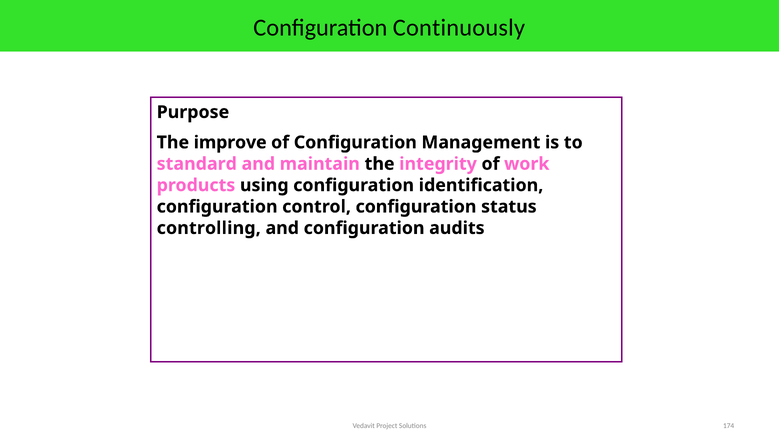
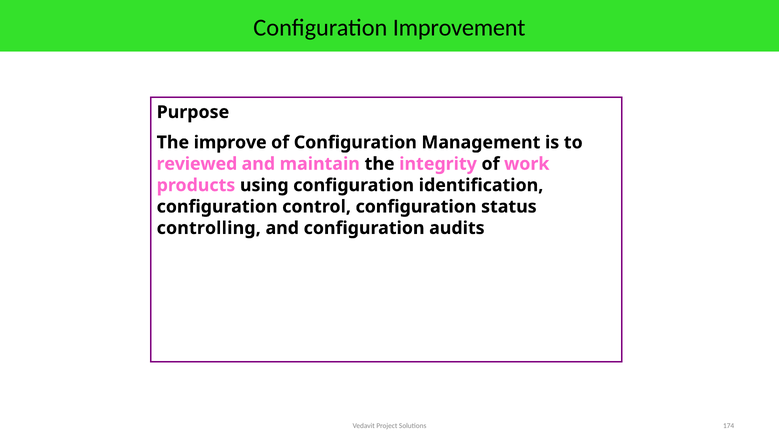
Continuously: Continuously -> Improvement
standard: standard -> reviewed
